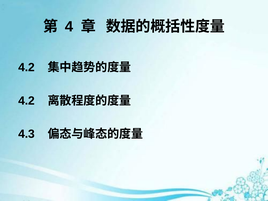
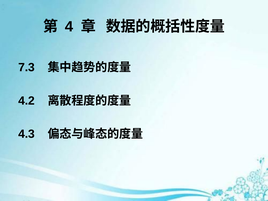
4.2 at (27, 67): 4.2 -> 7.3
